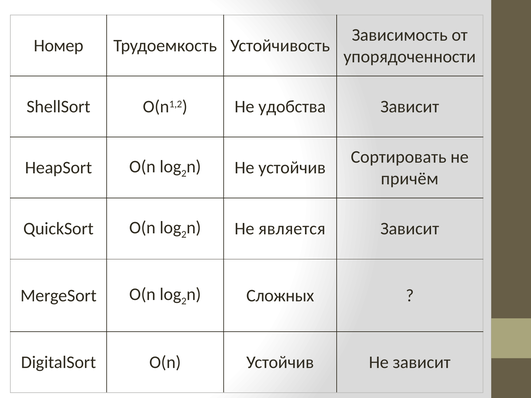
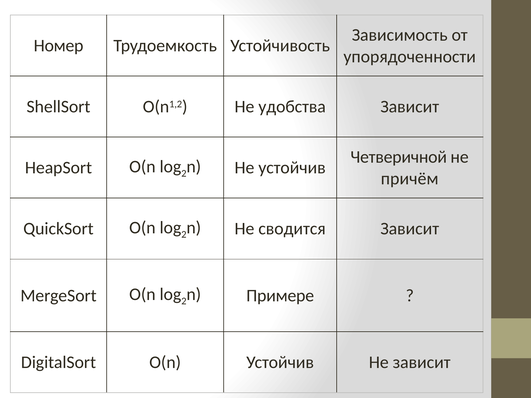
Сортировать: Сортировать -> Четверичной
является: является -> сводится
Сложных: Сложных -> Примере
